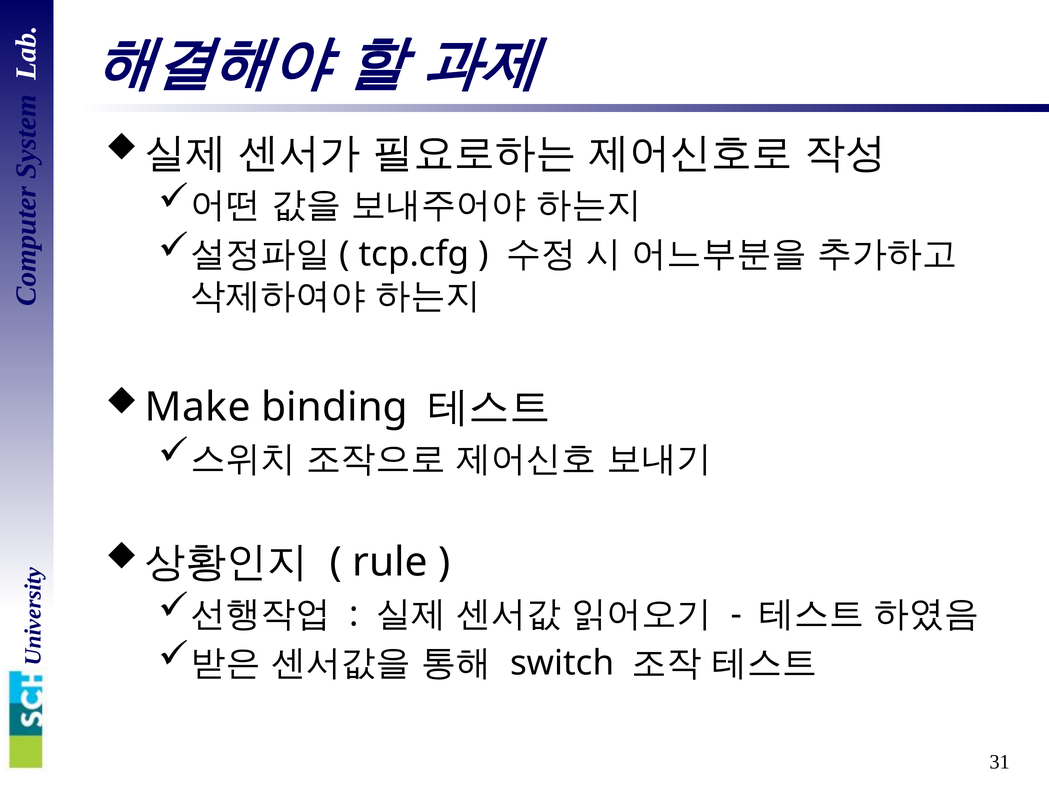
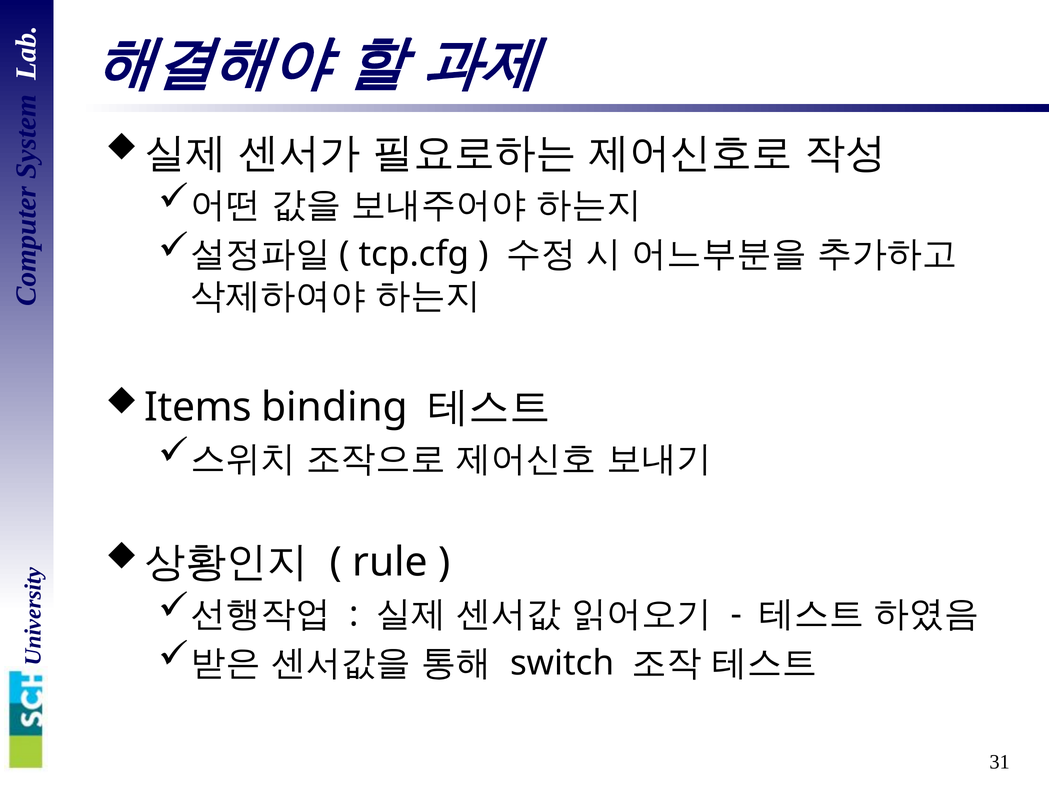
Make: Make -> Items
